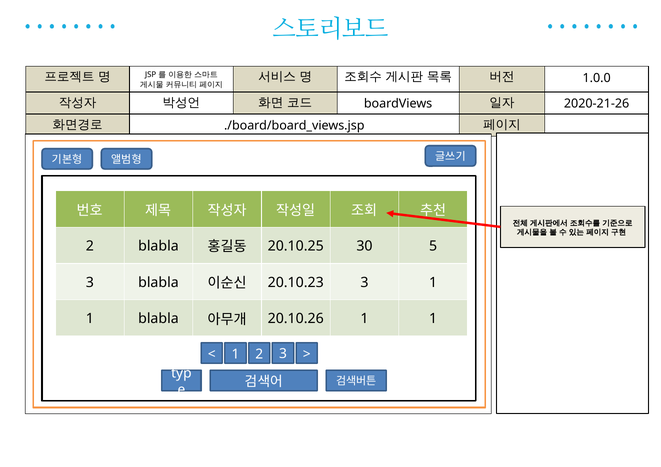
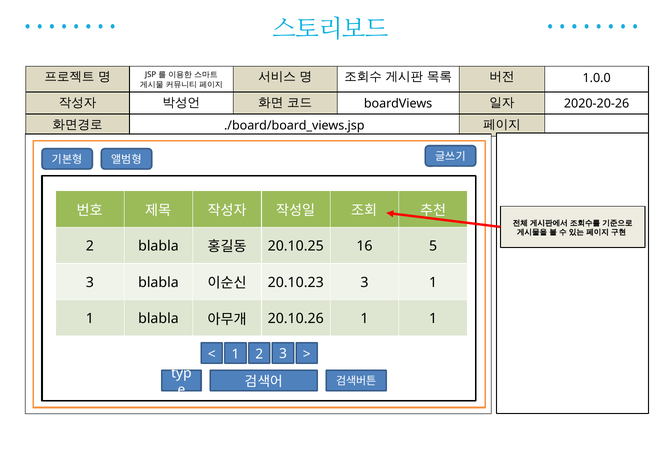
2020-21-26: 2020-21-26 -> 2020-20-26
30: 30 -> 16
